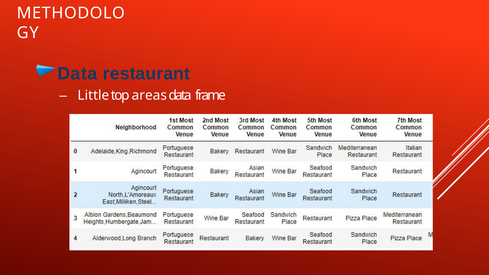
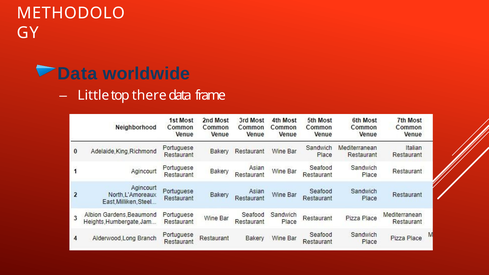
restaurant: restaurant -> worldwide
areas: areas -> there
